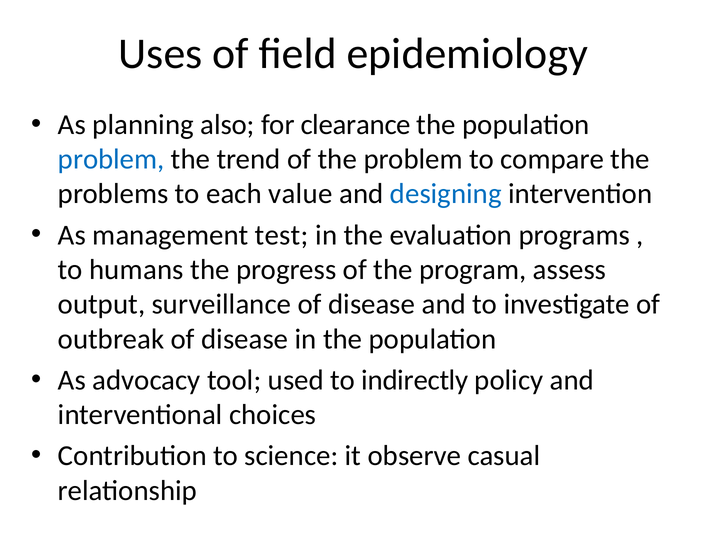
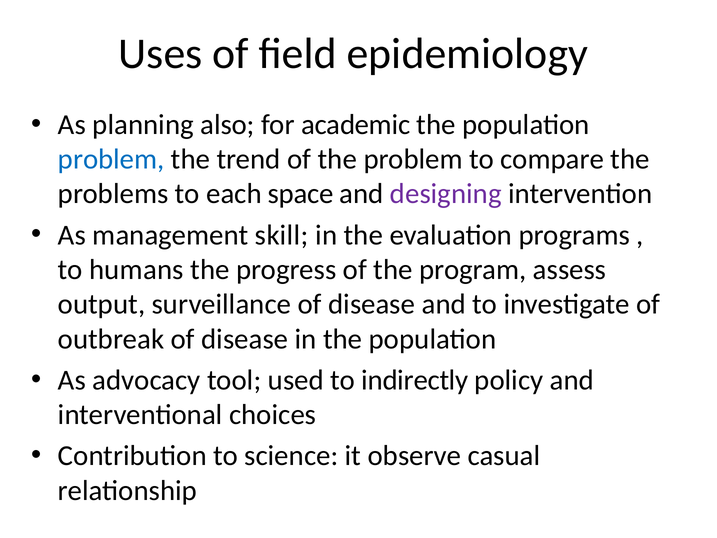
clearance: clearance -> academic
value: value -> space
designing colour: blue -> purple
test: test -> skill
